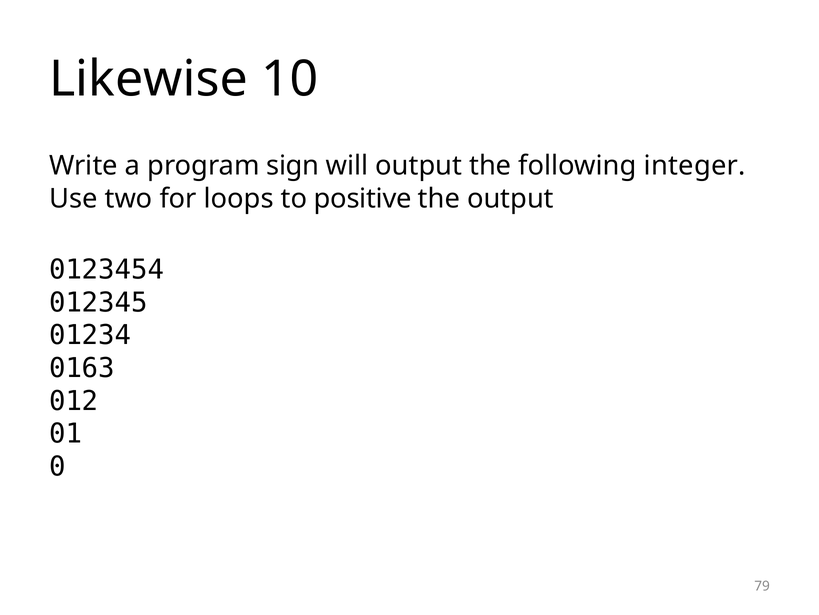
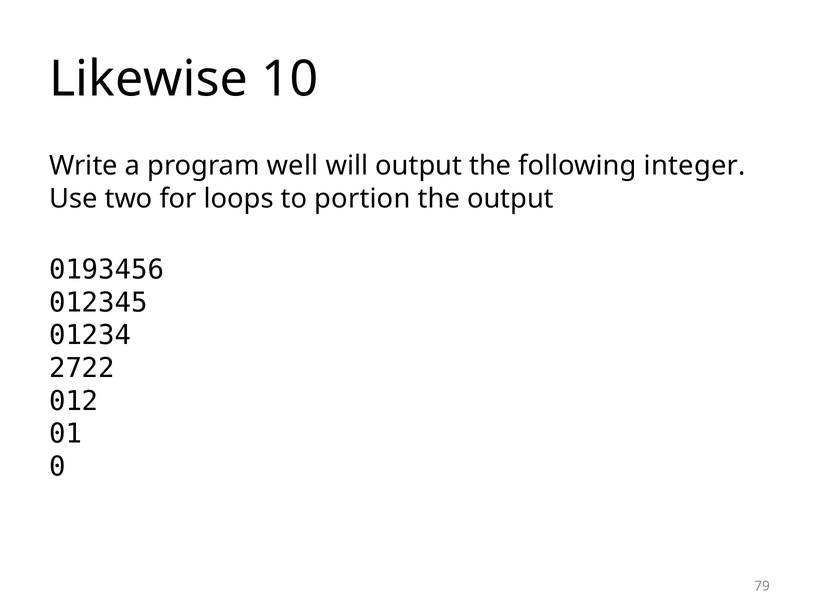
sign: sign -> well
positive: positive -> portion
0123454: 0123454 -> 0193456
0163: 0163 -> 2722
